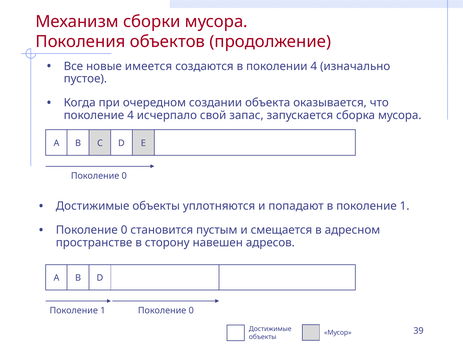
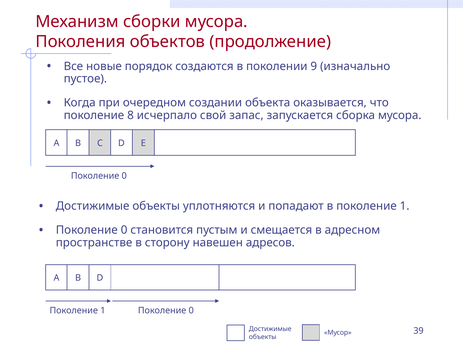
имеется: имеется -> порядок
поколении 4: 4 -> 9
поколение 4: 4 -> 8
